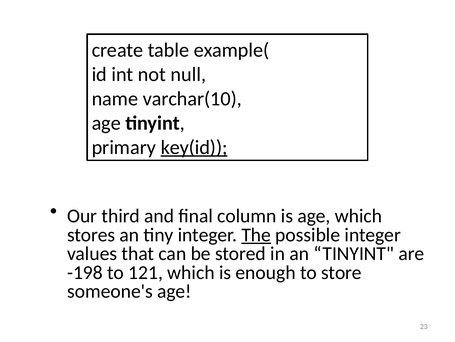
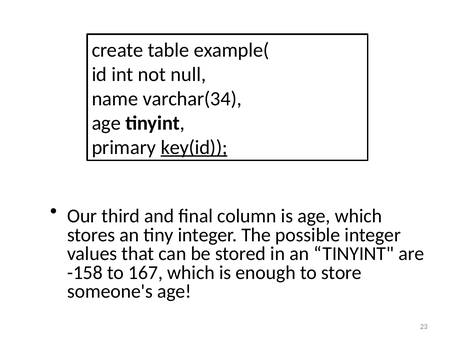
varchar(10: varchar(10 -> varchar(34
The underline: present -> none
-198: -198 -> -158
121: 121 -> 167
